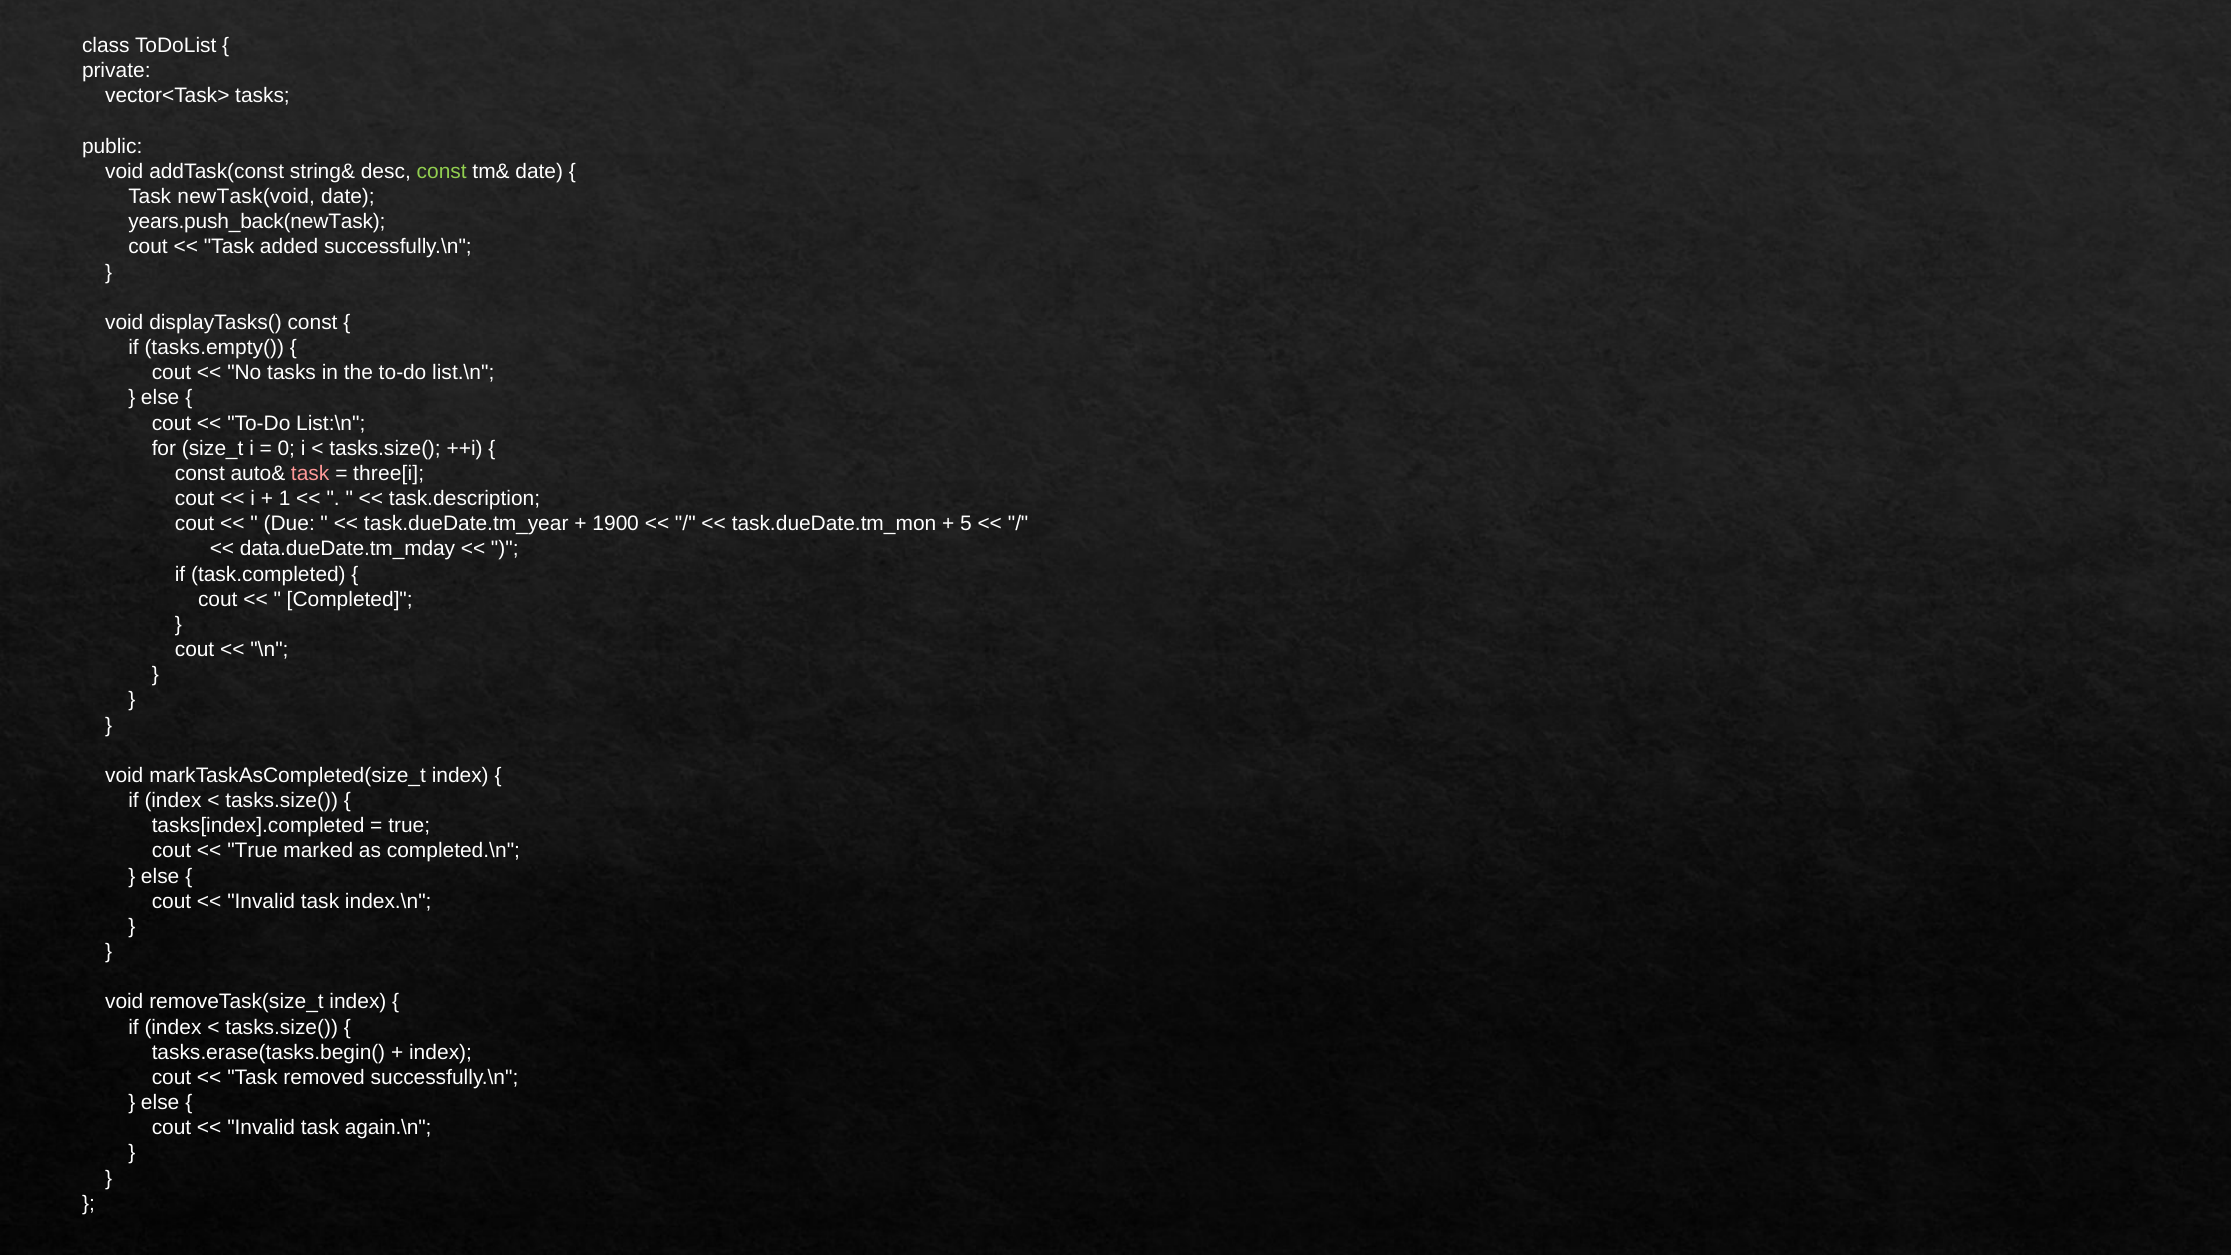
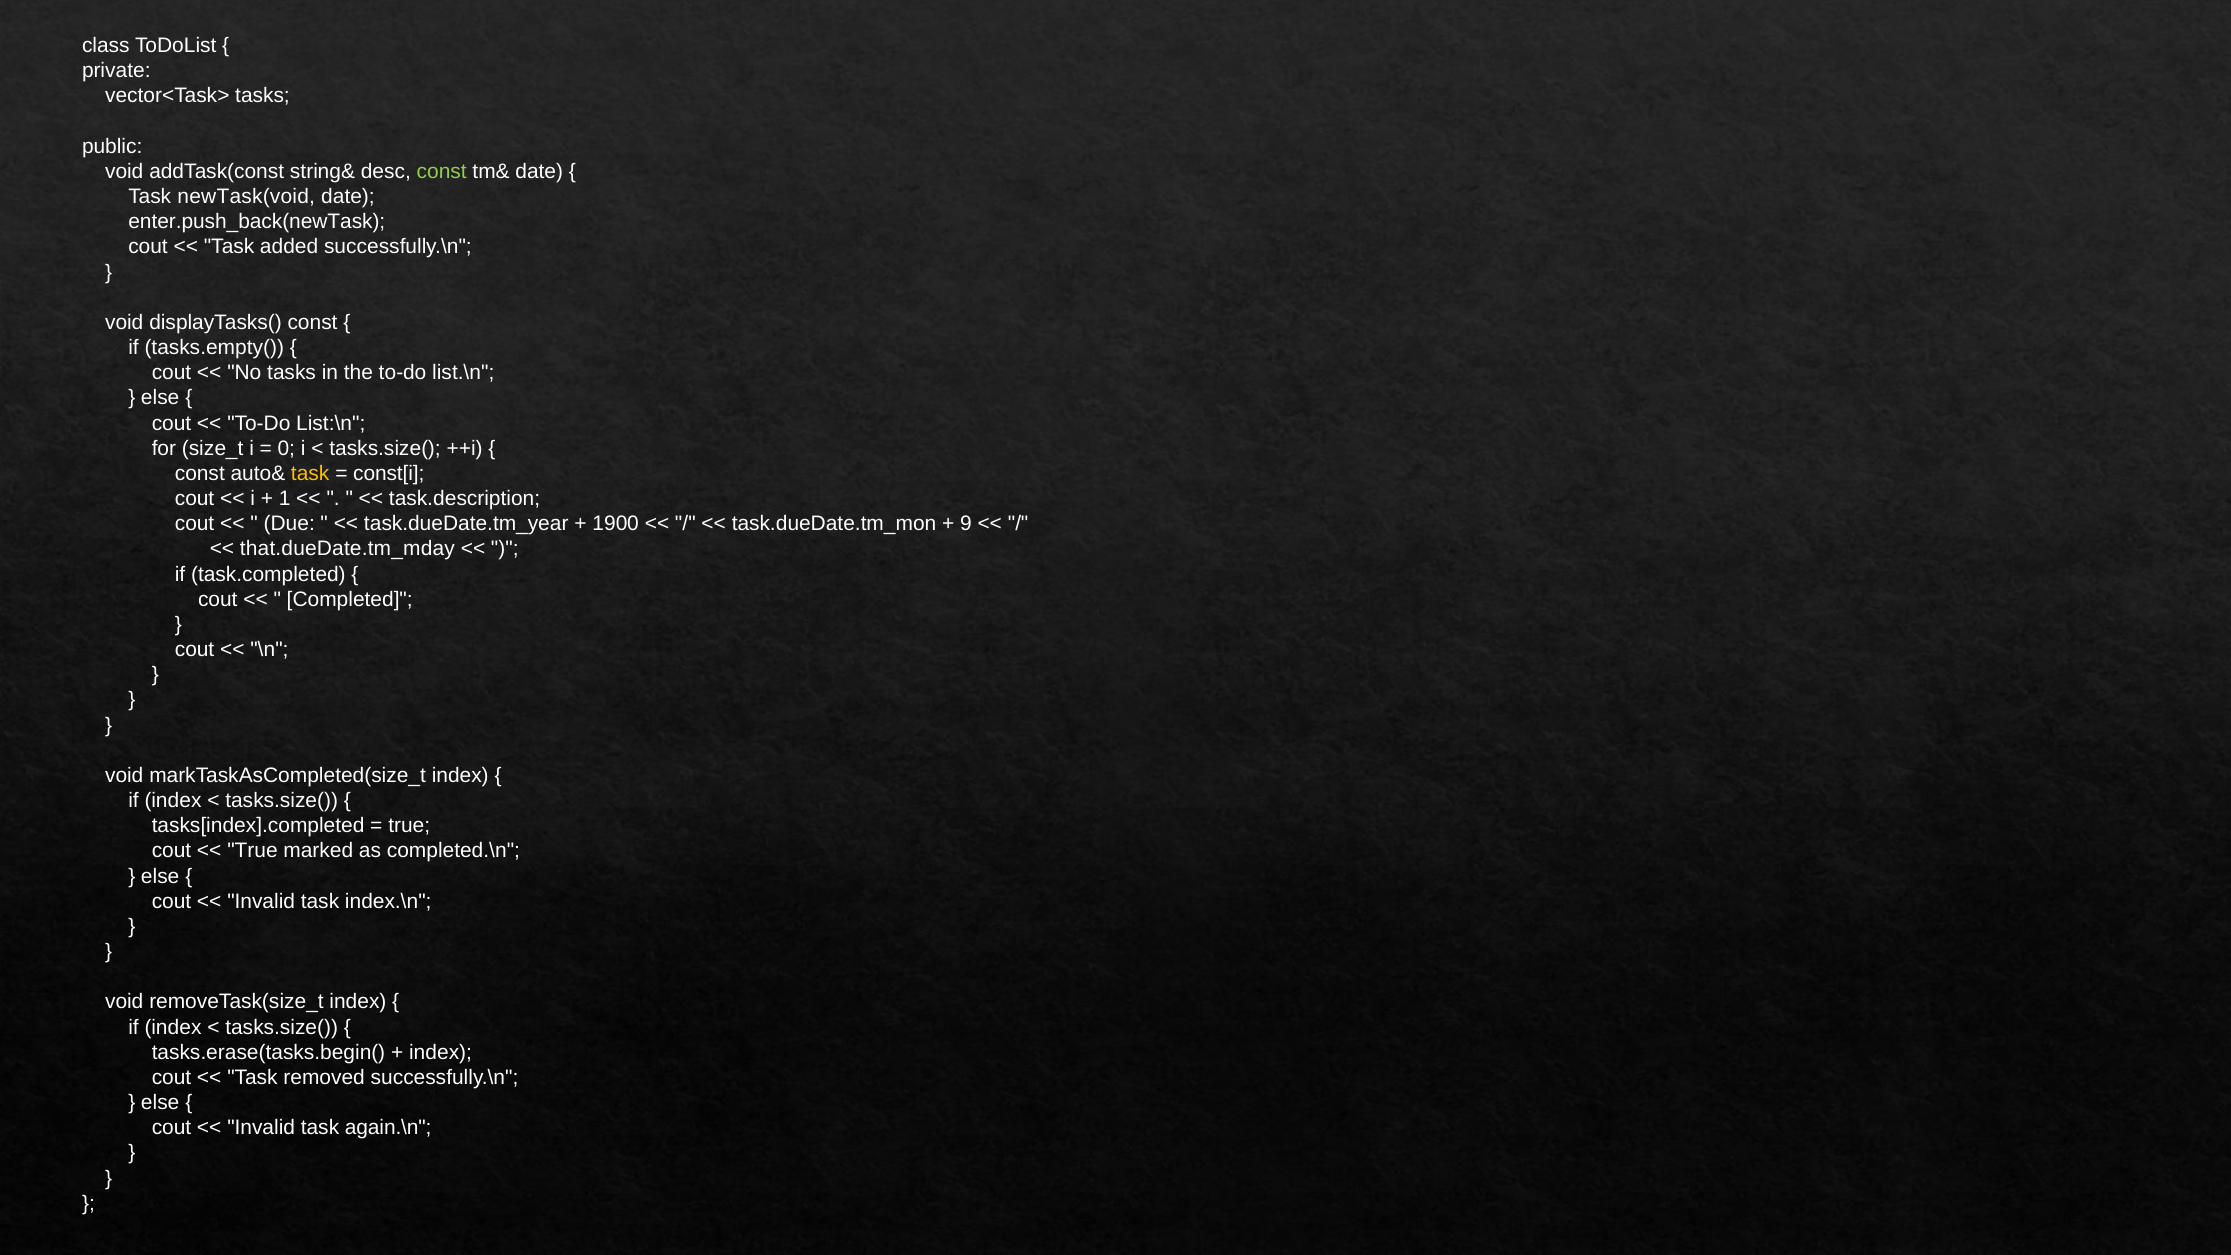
years.push_back(newTask: years.push_back(newTask -> enter.push_back(newTask
task at (310, 473) colour: pink -> yellow
three[i: three[i -> const[i
5: 5 -> 9
data.dueDate.tm_mday: data.dueDate.tm_mday -> that.dueDate.tm_mday
